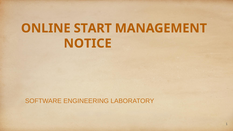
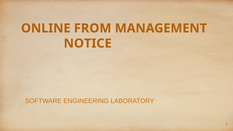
START: START -> FROM
